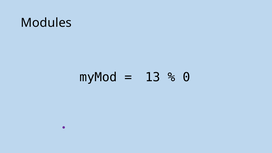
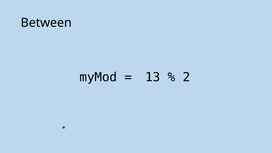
Modules: Modules -> Between
0: 0 -> 2
